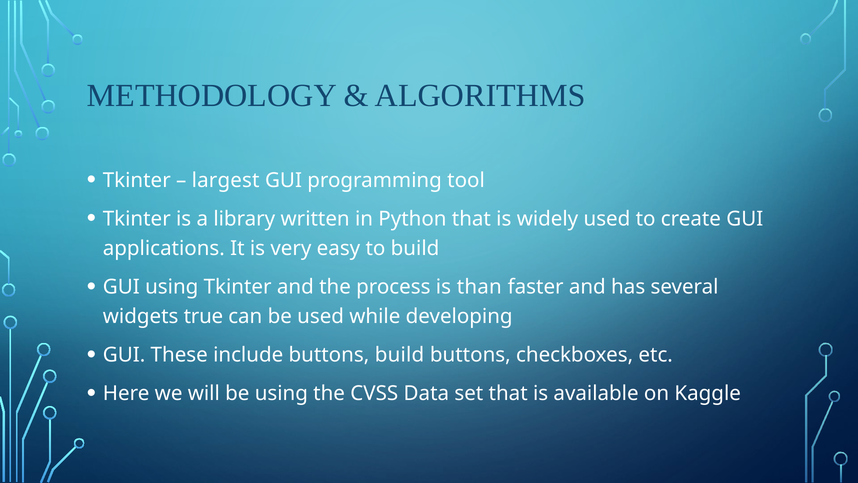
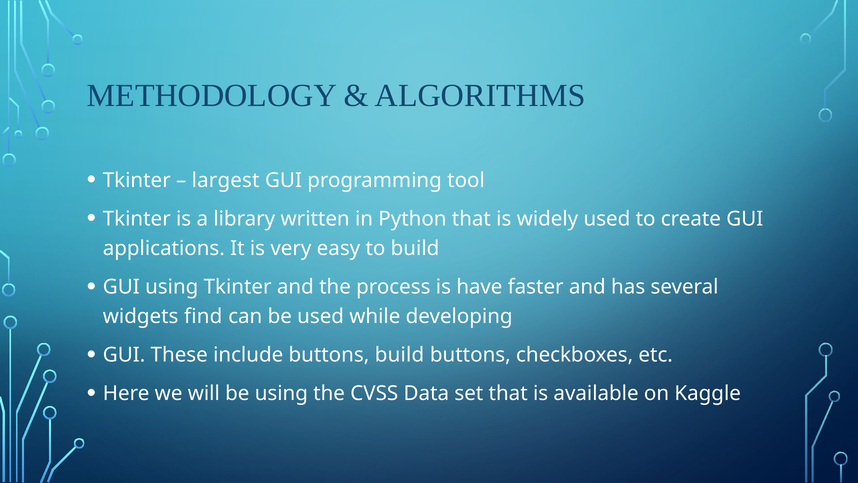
than: than -> have
true: true -> find
